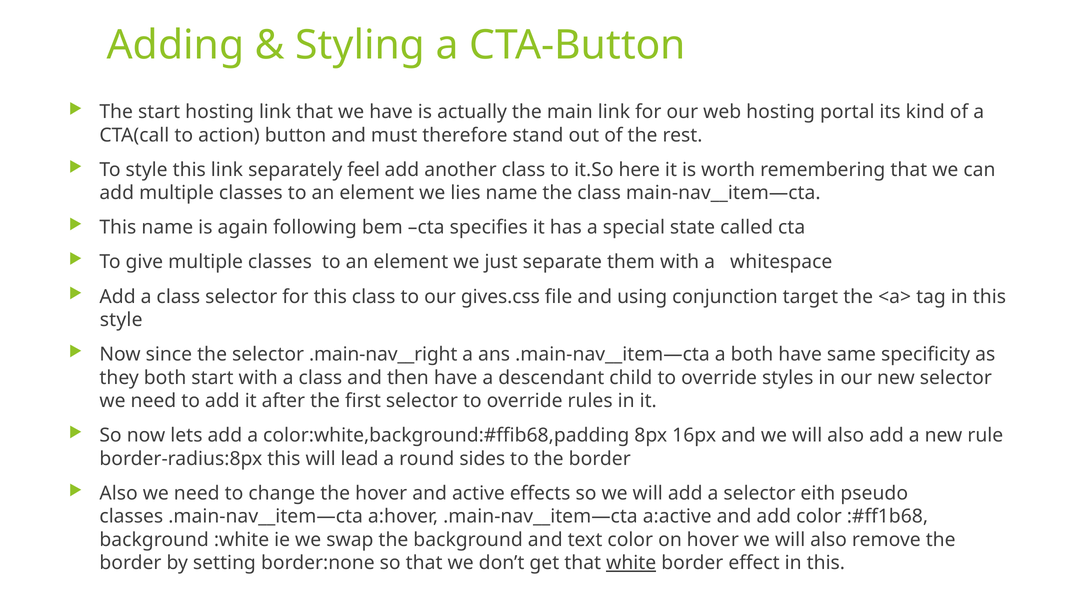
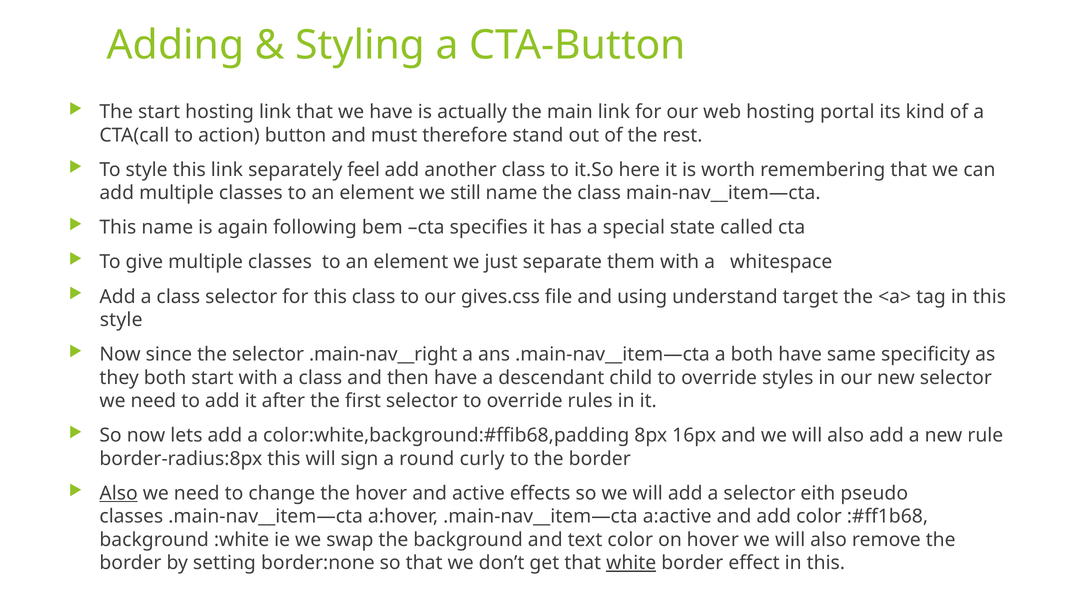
lies: lies -> still
conjunction: conjunction -> understand
lead: lead -> sign
sides: sides -> curly
Also at (119, 493) underline: none -> present
